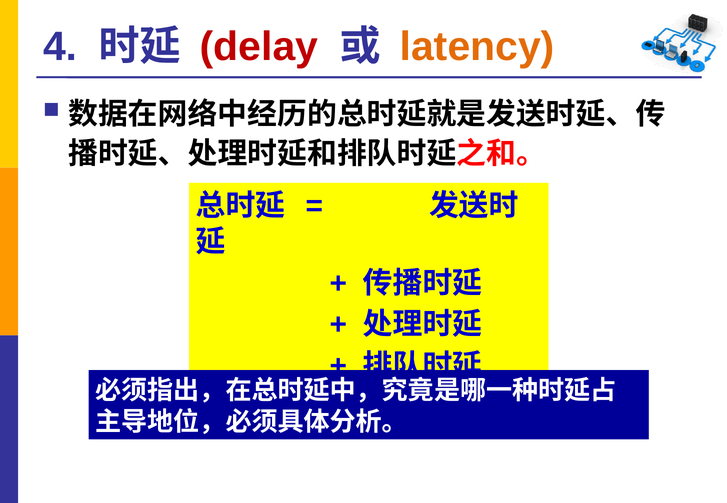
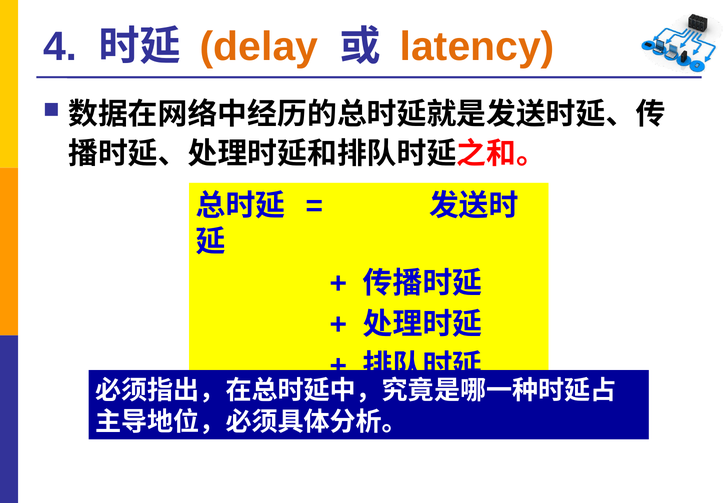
delay colour: red -> orange
